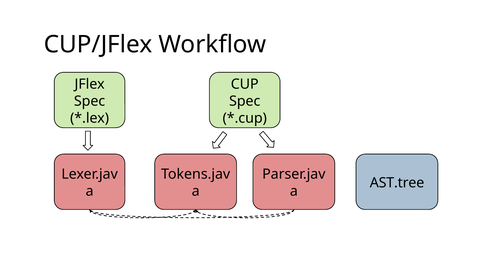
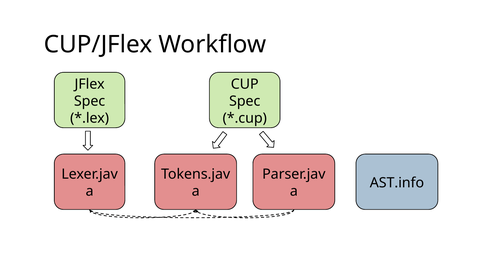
AST.tree: AST.tree -> AST.info
